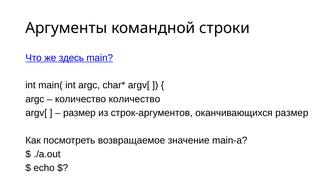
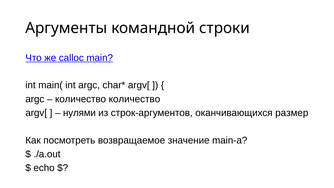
здесь: здесь -> calloc
размер at (79, 113): размер -> нулями
